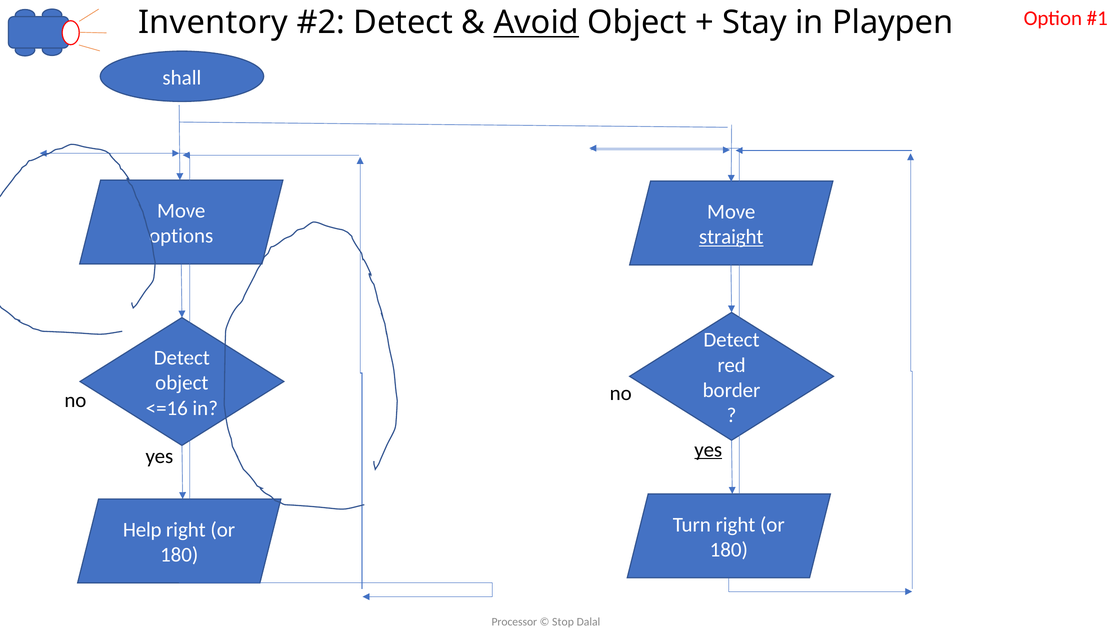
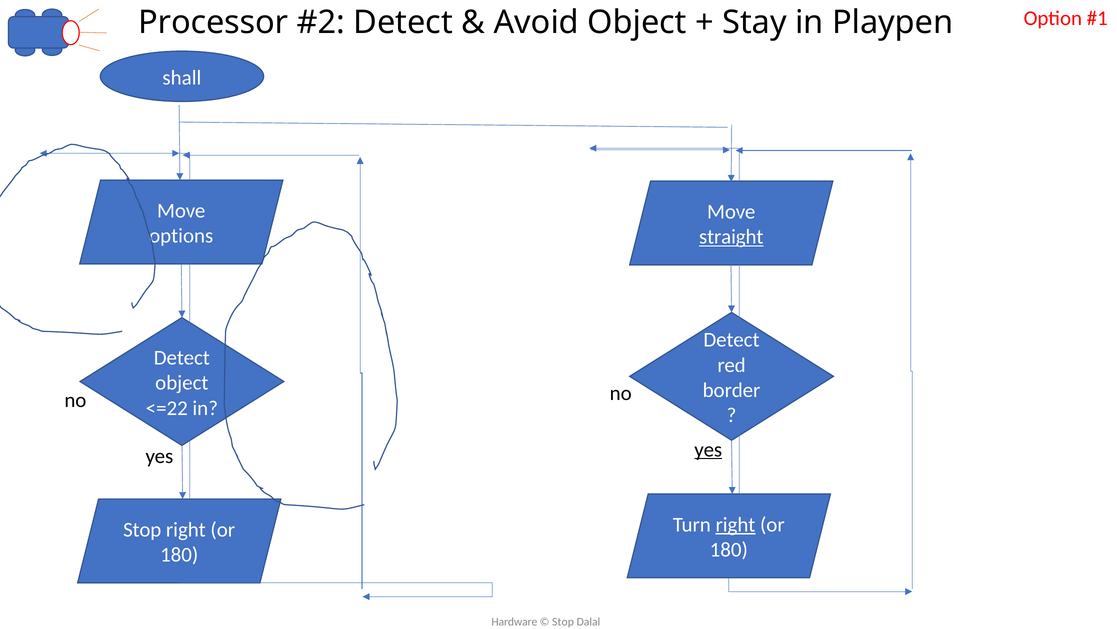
Inventory: Inventory -> Processor
Avoid underline: present -> none
<=16: <=16 -> <=22
right at (735, 524) underline: none -> present
Help at (142, 529): Help -> Stop
Processor: Processor -> Hardware
